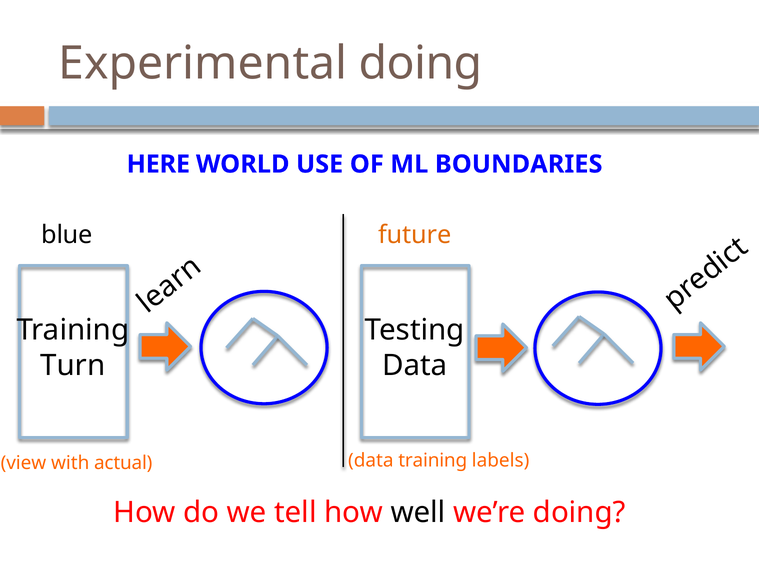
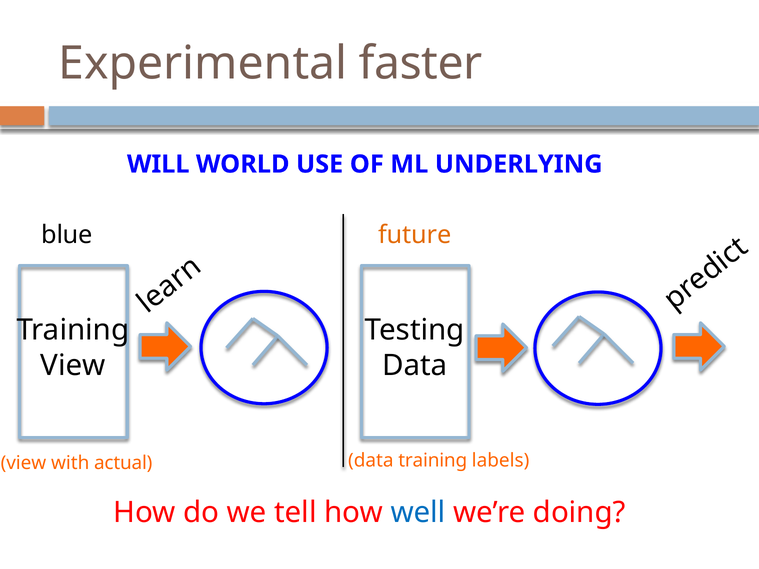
Experimental doing: doing -> faster
HERE: HERE -> WILL
BOUNDARIES: BOUNDARIES -> UNDERLYING
Turn at (73, 366): Turn -> View
well colour: black -> blue
